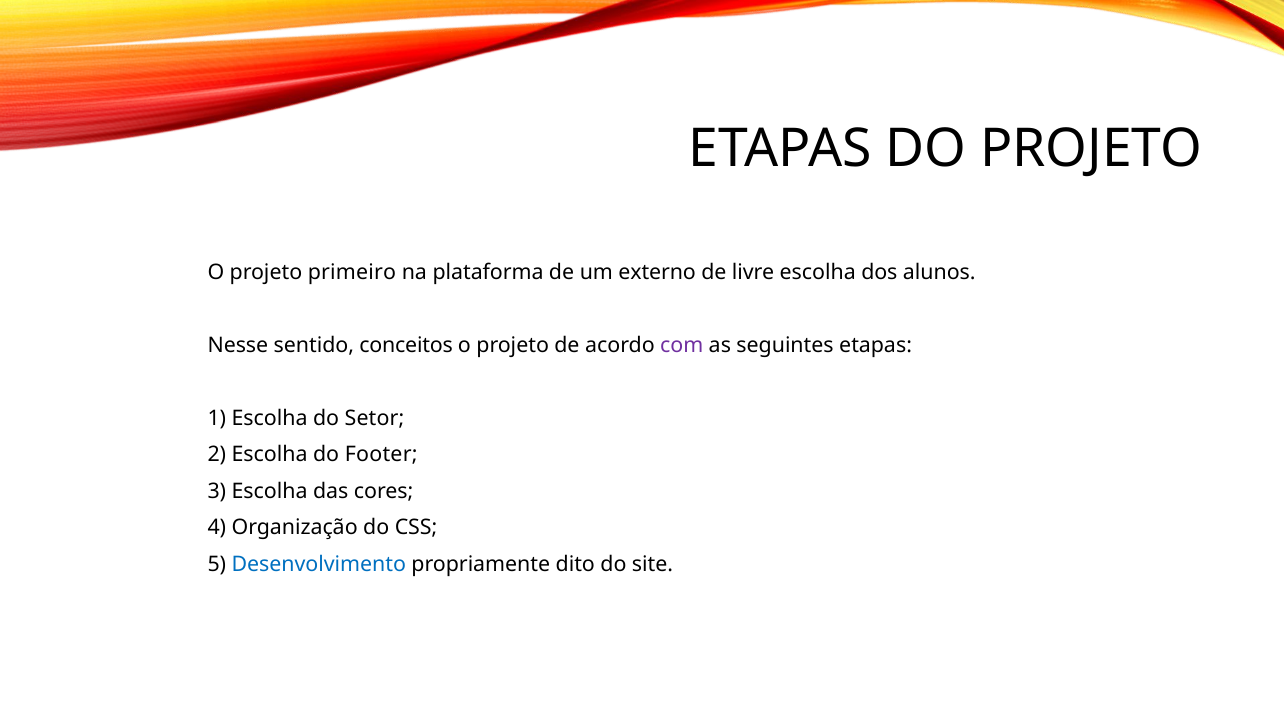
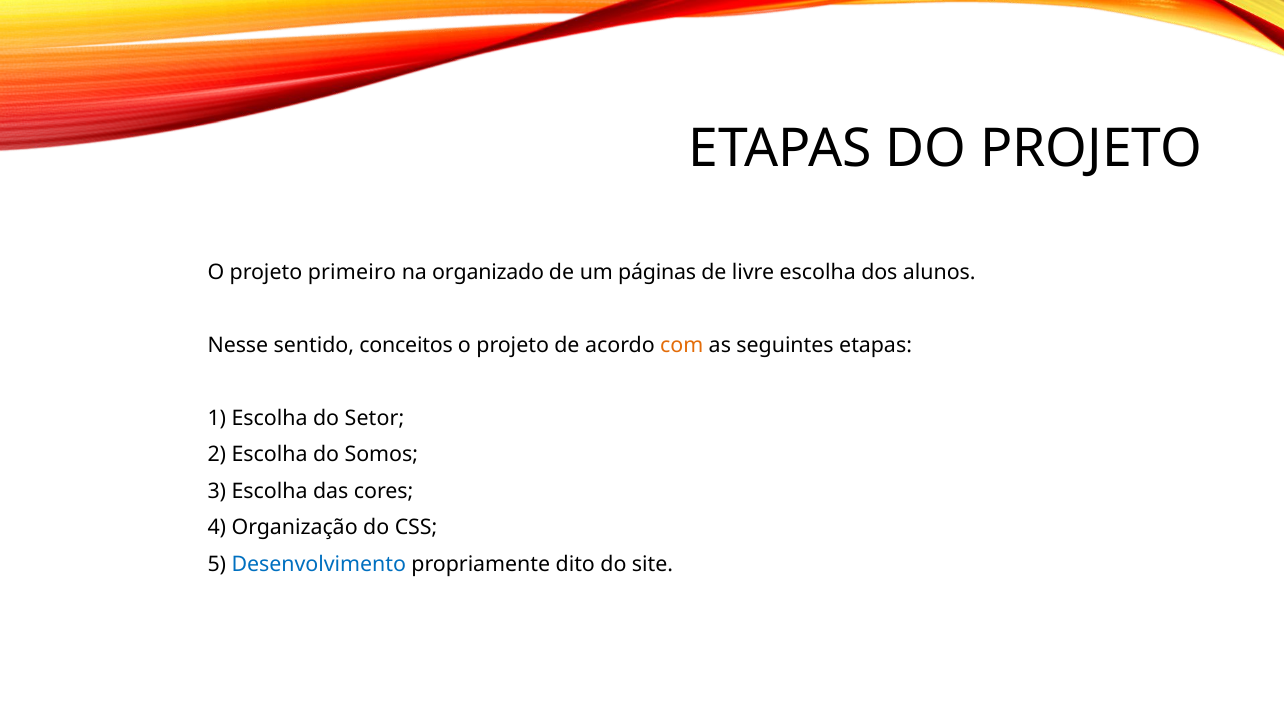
plataforma: plataforma -> organizado
externo: externo -> páginas
com colour: purple -> orange
Footer: Footer -> Somos
